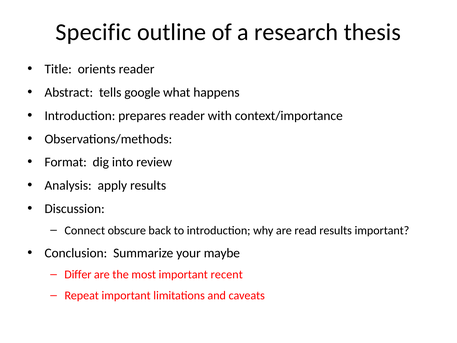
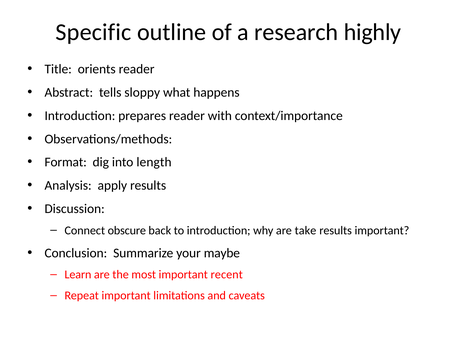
thesis: thesis -> highly
google: google -> sloppy
review: review -> length
read: read -> take
Differ: Differ -> Learn
